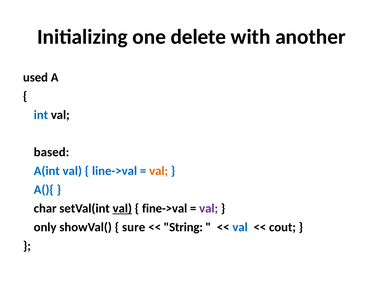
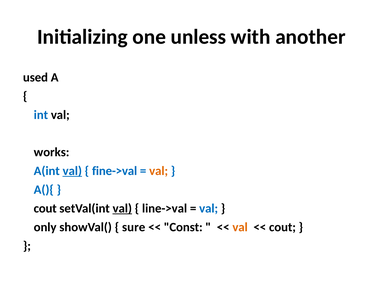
delete: delete -> unless
based: based -> works
val at (72, 171) underline: none -> present
line->val: line->val -> fine->val
char at (45, 209): char -> cout
fine->val: fine->val -> line->val
val at (209, 209) colour: purple -> blue
String: String -> Const
val at (240, 227) colour: blue -> orange
